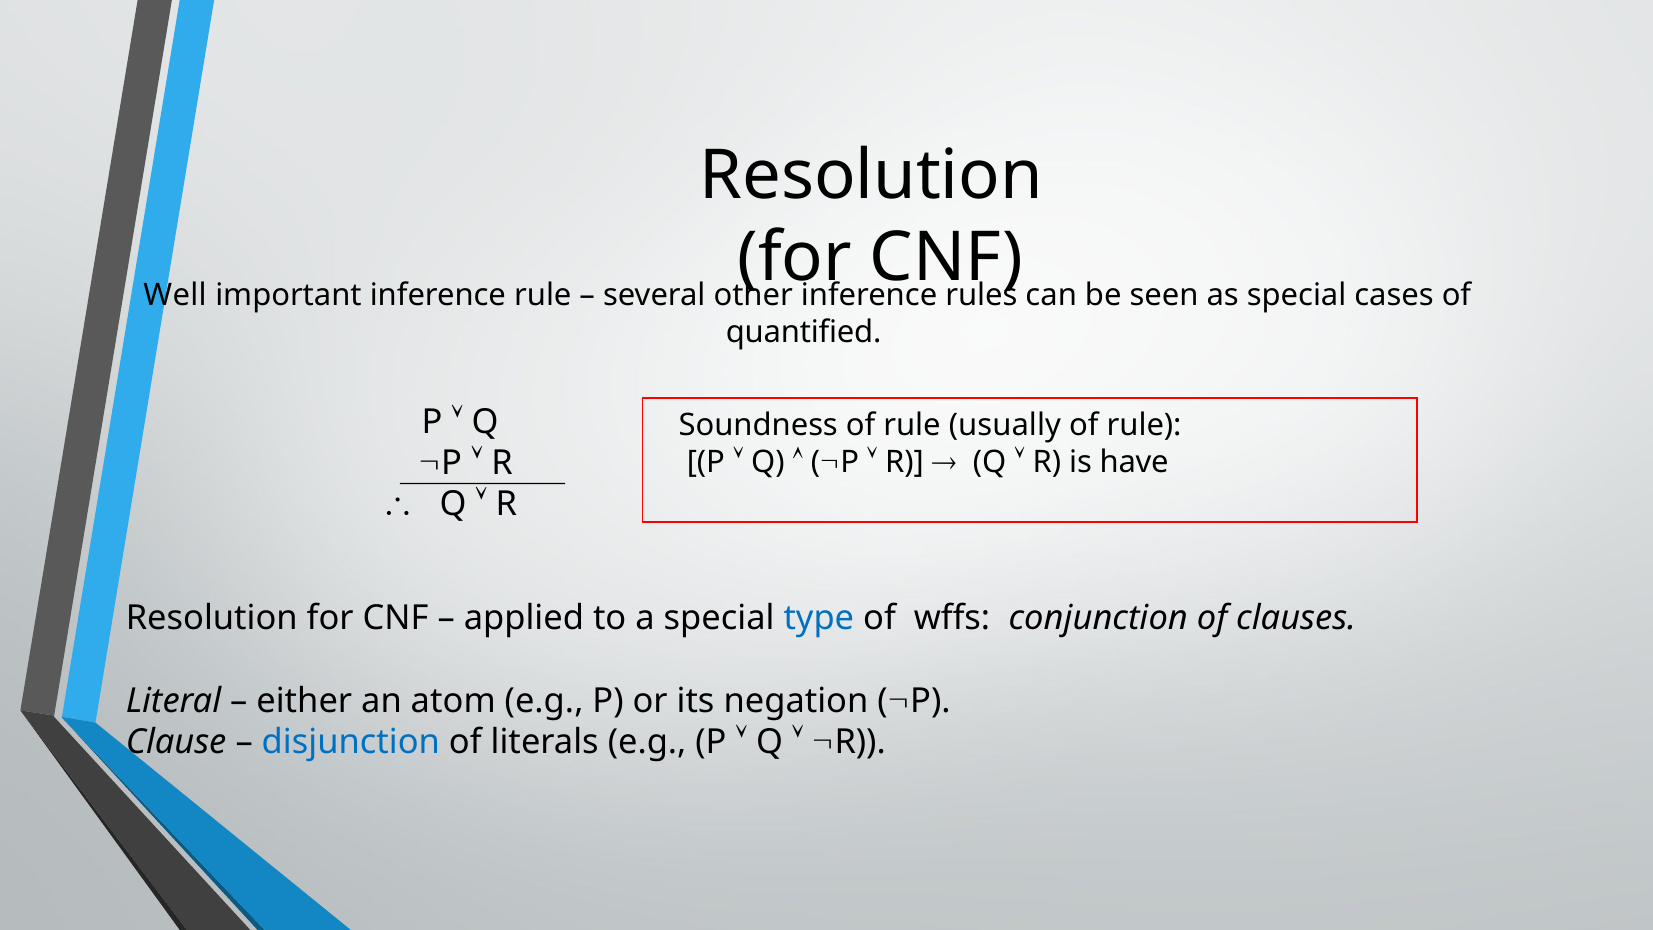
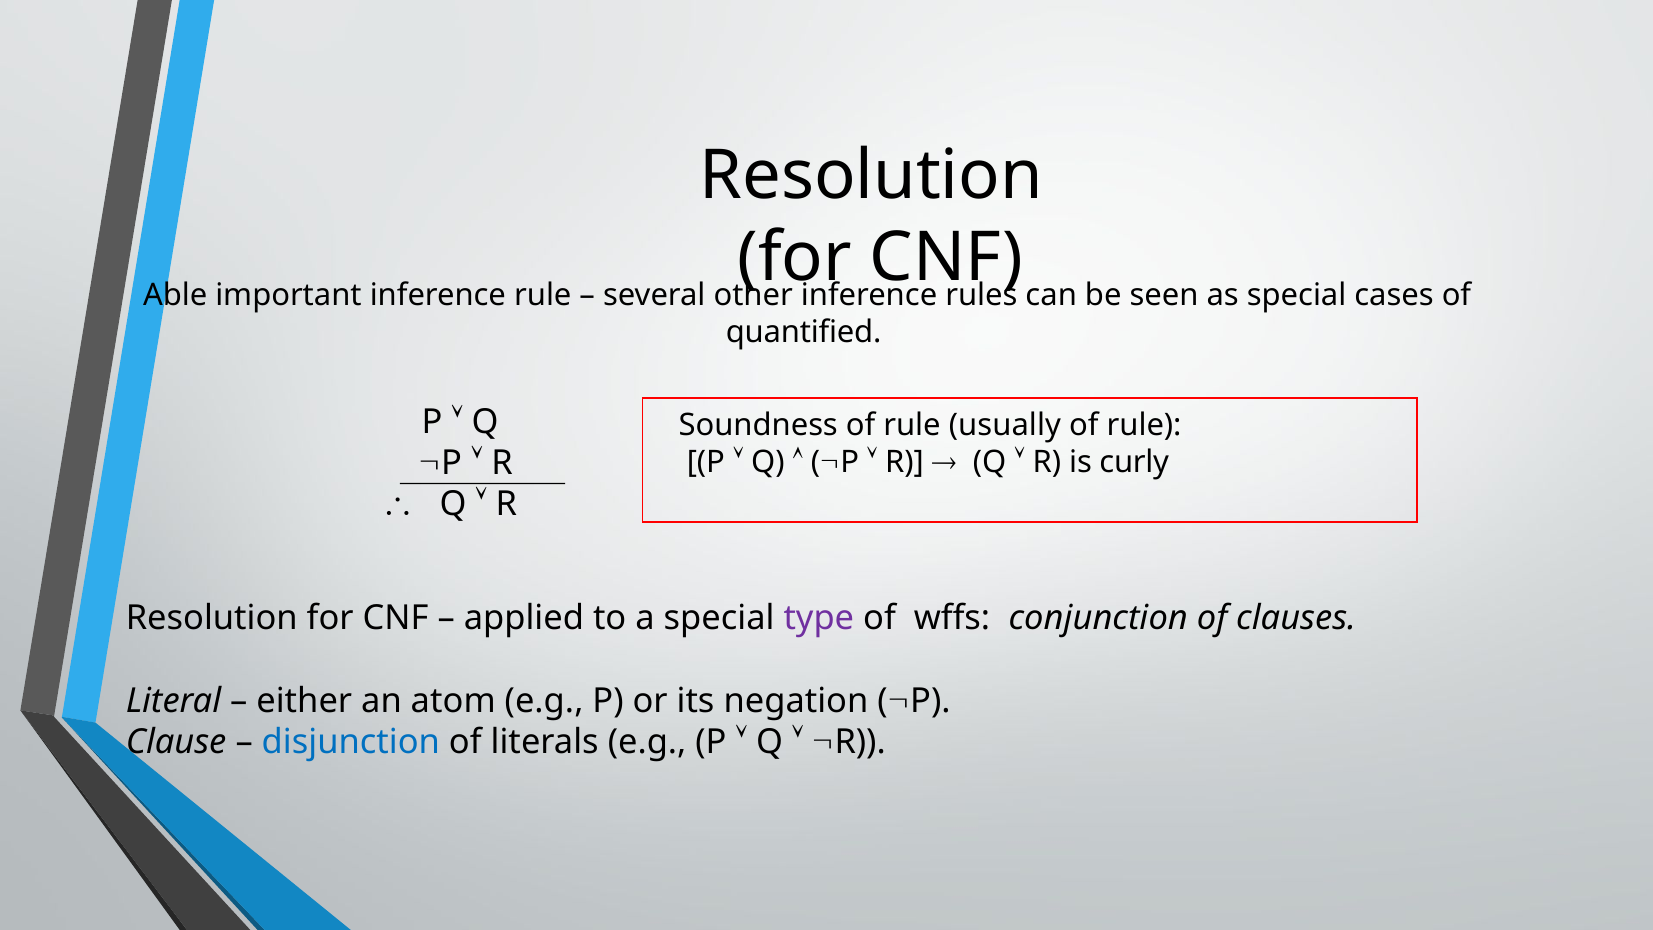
Well: Well -> Able
have: have -> curly
type colour: blue -> purple
